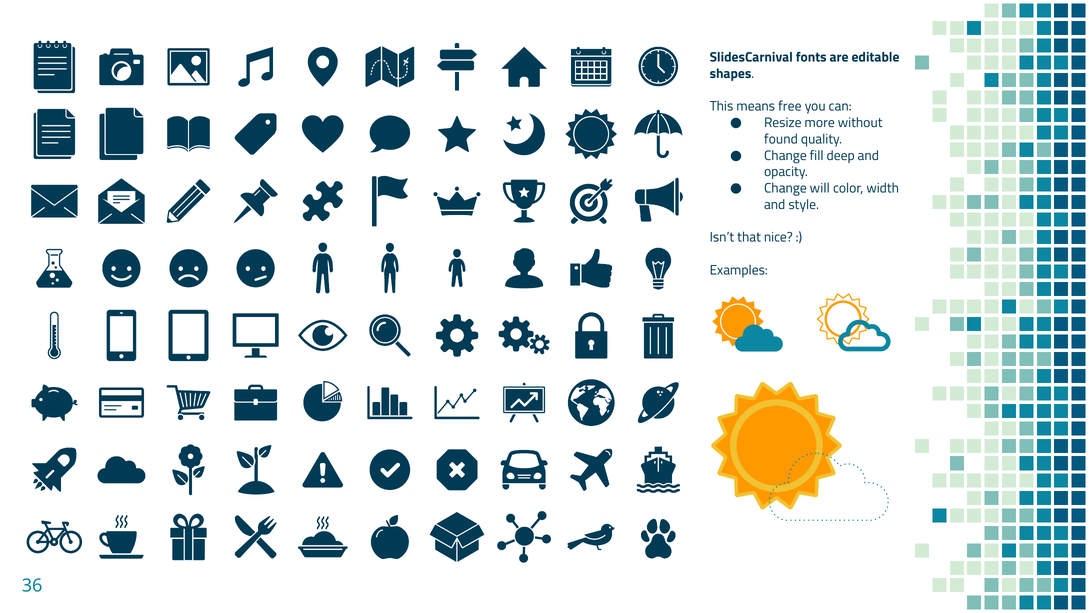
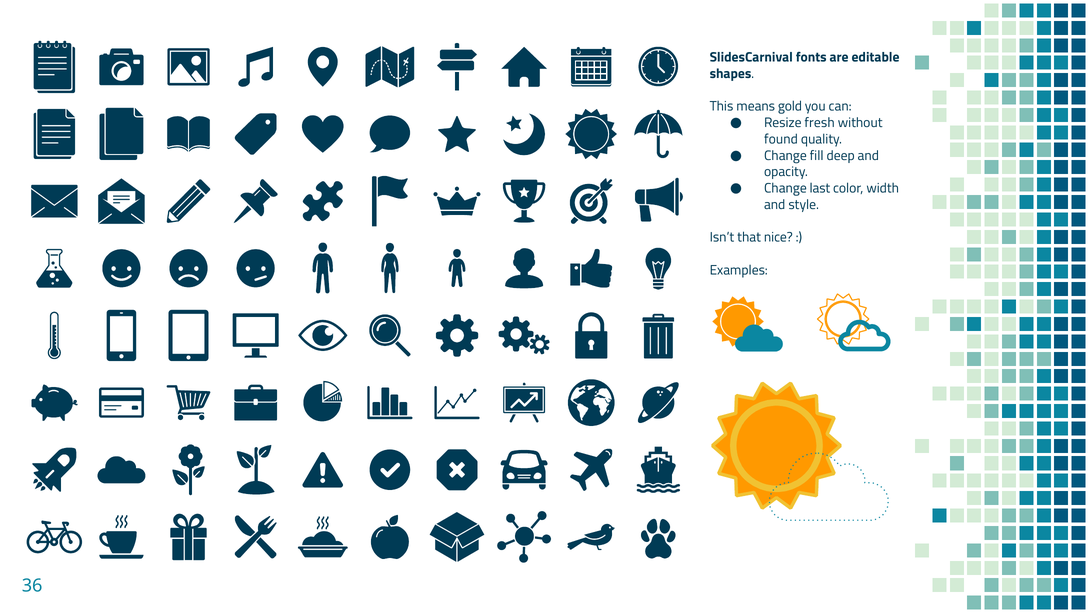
free: free -> gold
more: more -> fresh
will: will -> last
